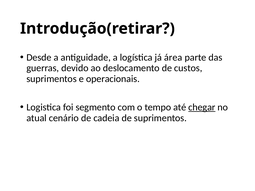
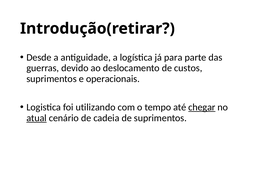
área: área -> para
segmento: segmento -> utilizando
atual underline: none -> present
